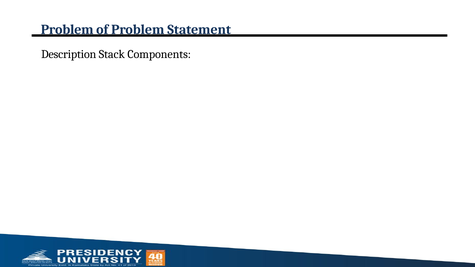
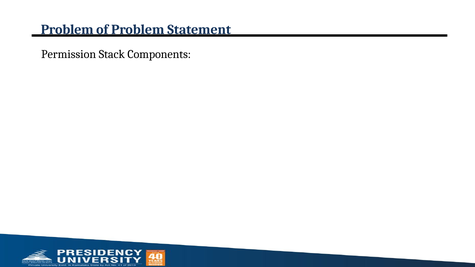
Description: Description -> Permission
